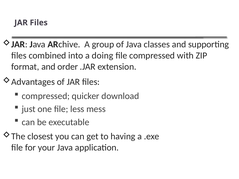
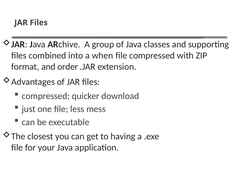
doing: doing -> when
